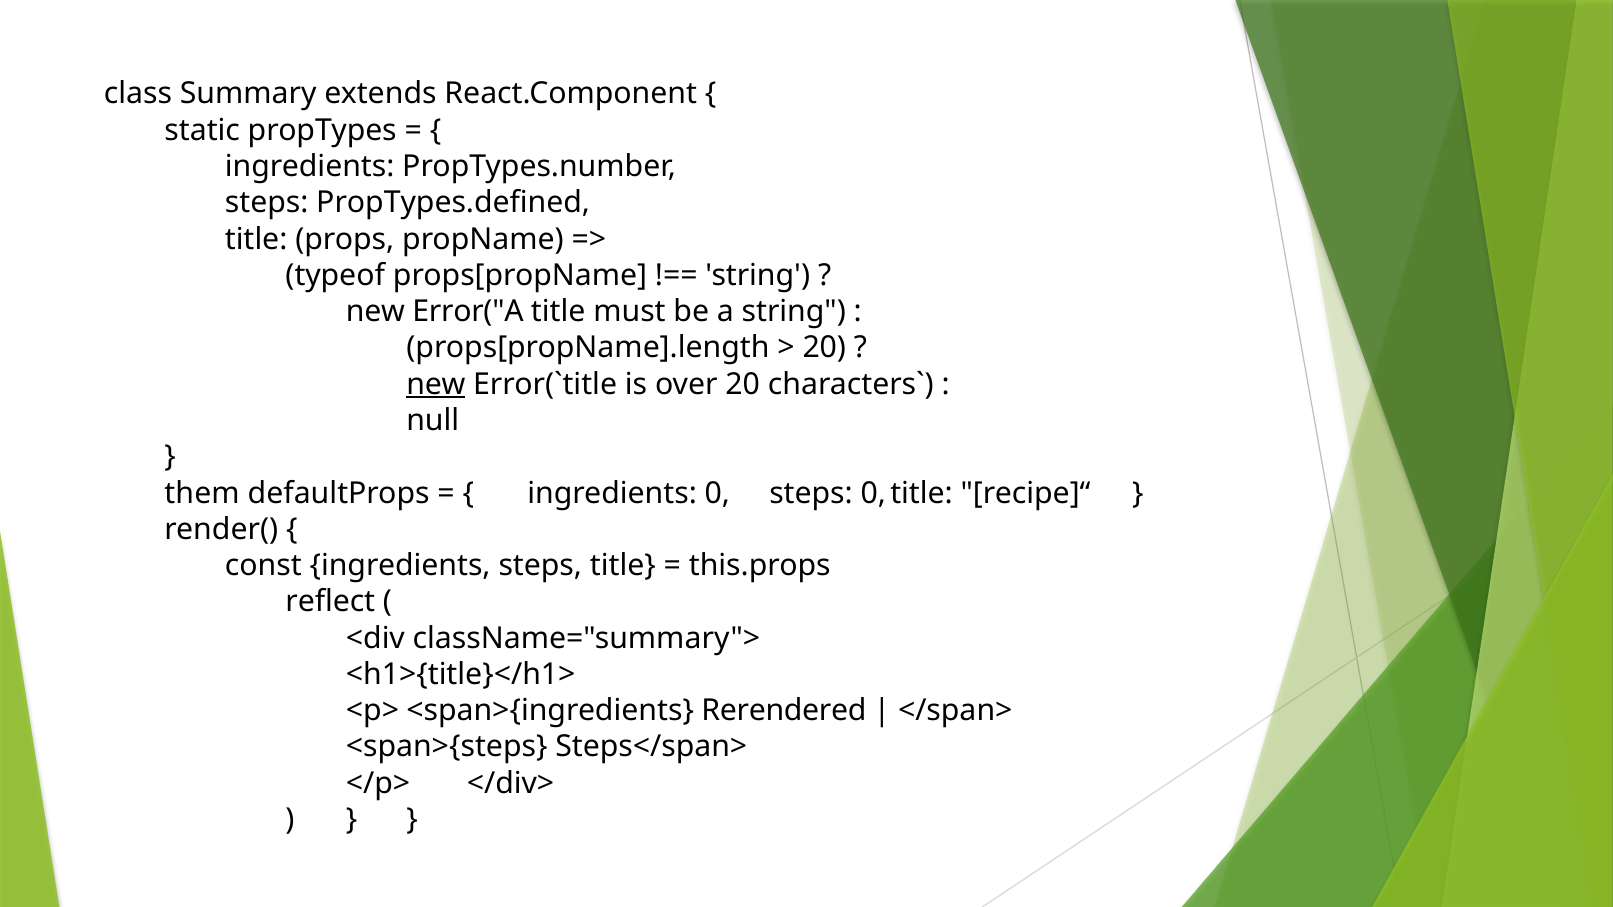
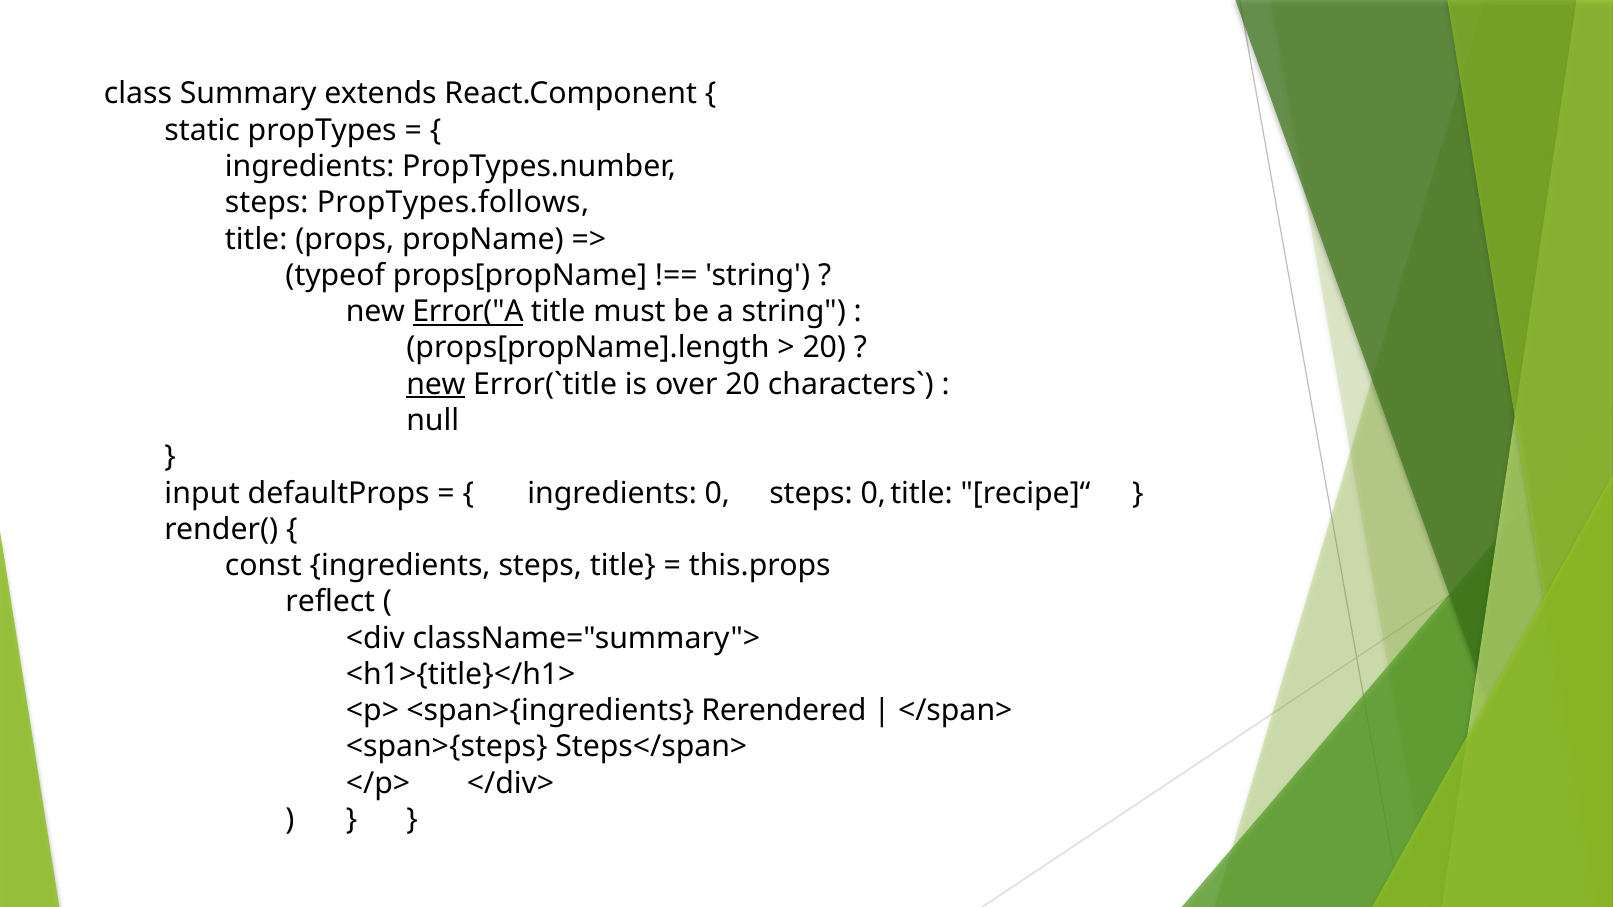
PropTypes.defined: PropTypes.defined -> PropTypes.follows
Error("A underline: none -> present
them: them -> input
